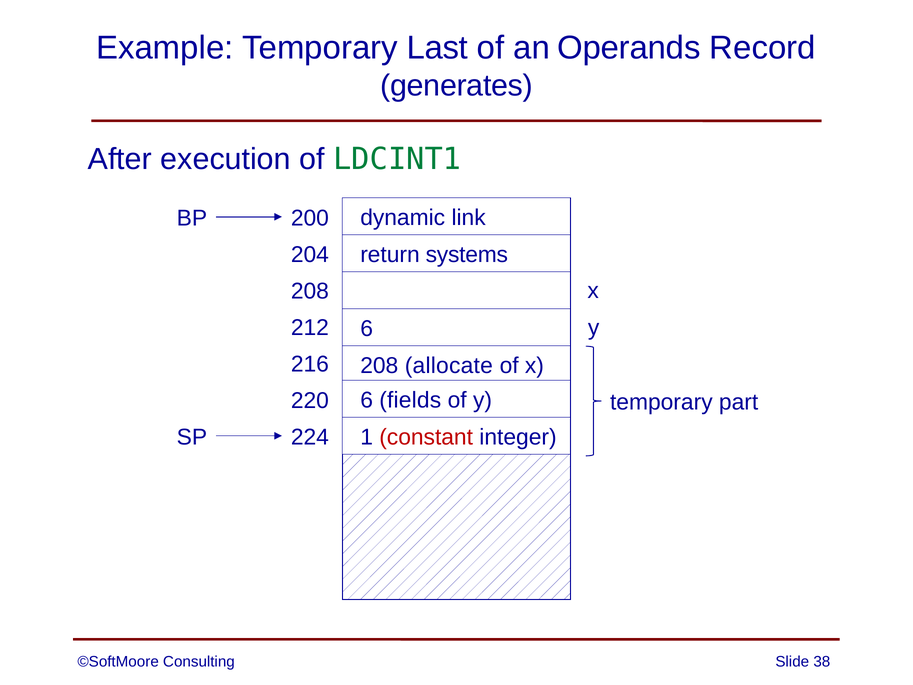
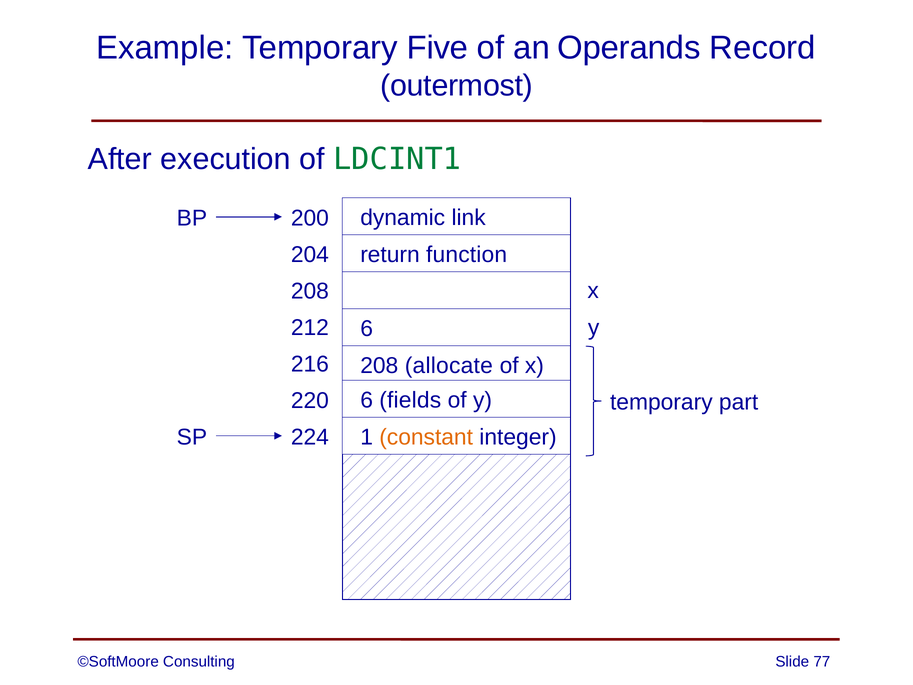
Last: Last -> Five
generates: generates -> outermost
systems: systems -> function
constant colour: red -> orange
38: 38 -> 77
